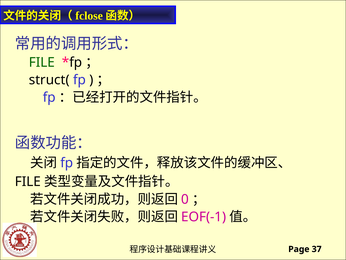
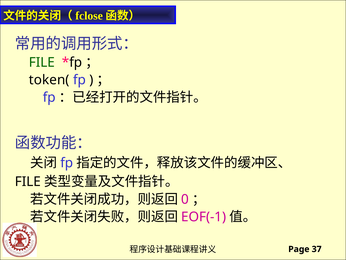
struct(: struct( -> token(
